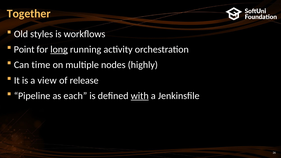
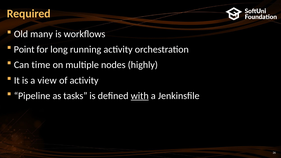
Together: Together -> Required
styles: styles -> many
long underline: present -> none
of release: release -> activity
each: each -> tasks
